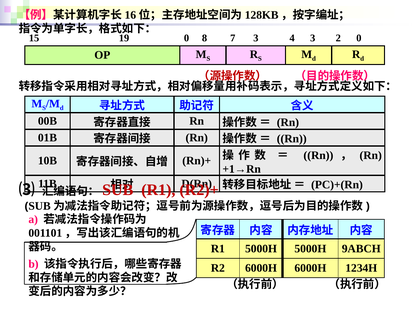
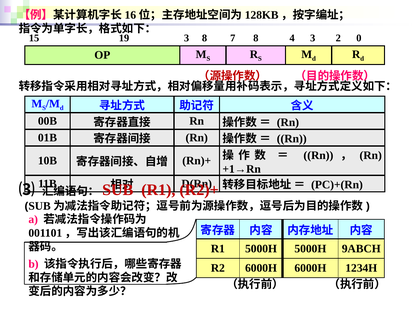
19 0: 0 -> 3
7 3: 3 -> 8
